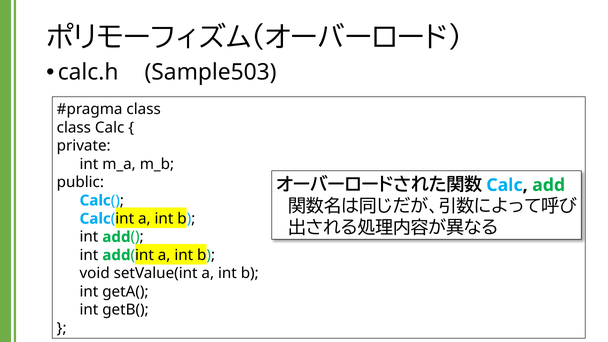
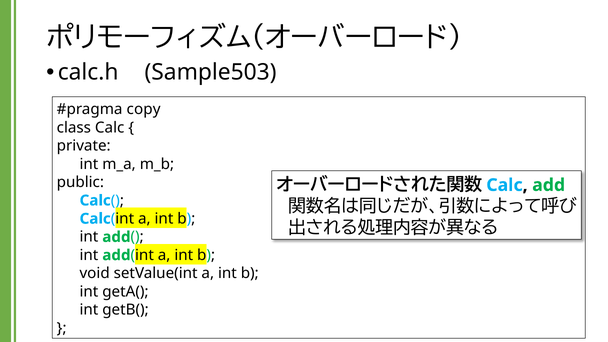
class at (144, 109): class -> copy
